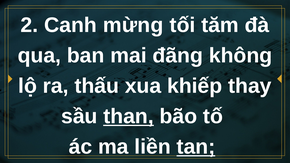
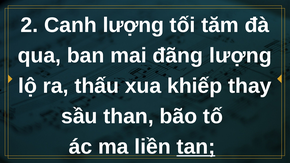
Canh mừng: mừng -> lượng
đãng không: không -> lượng
than underline: present -> none
